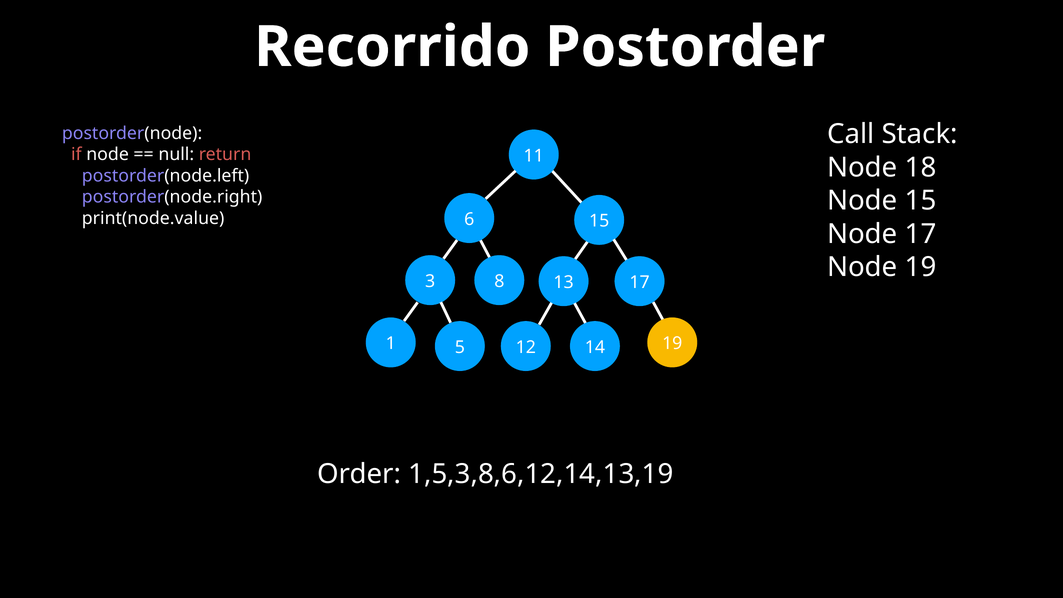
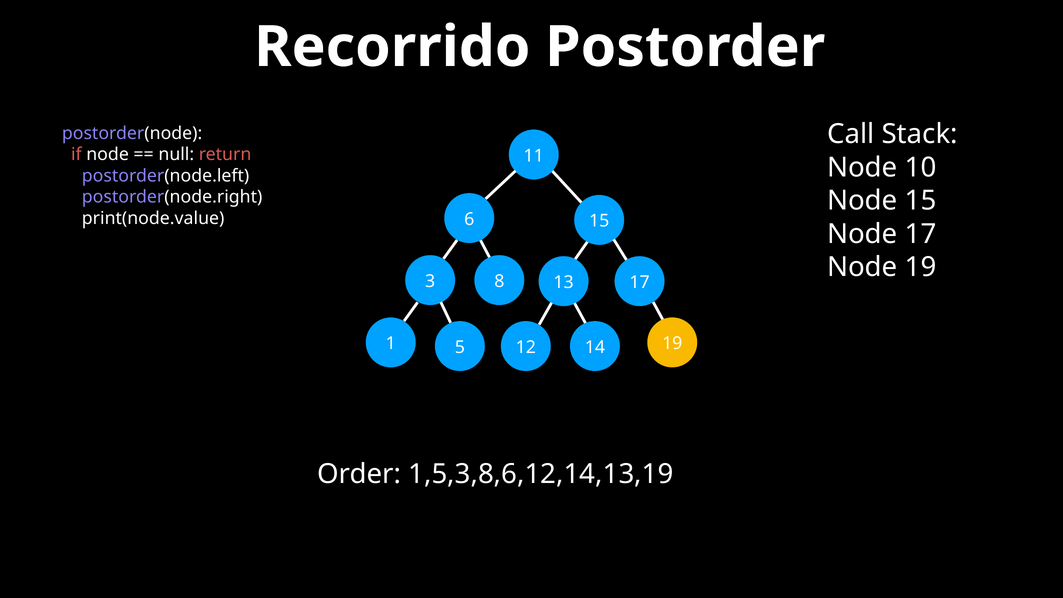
18: 18 -> 10
